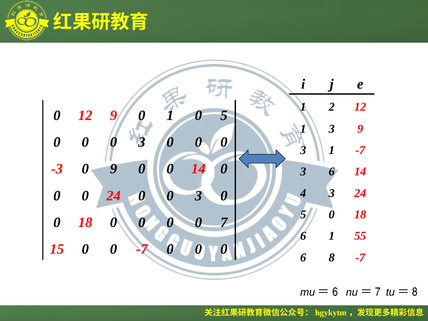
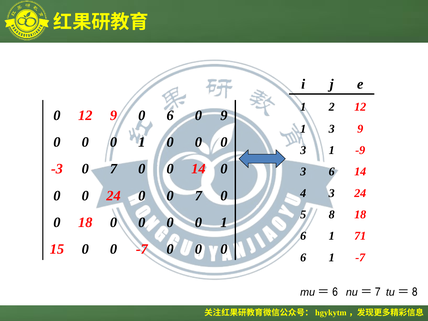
0 1: 1 -> 6
0 5: 5 -> 9
3 at (142, 142): 3 -> 1
1 -7: -7 -> -9
-3 0 9: 9 -> 7
24 0 0 3: 3 -> 7
0 at (332, 215): 0 -> 8
7 at (224, 223): 7 -> 1
55: 55 -> 71
8 at (332, 257): 8 -> 1
